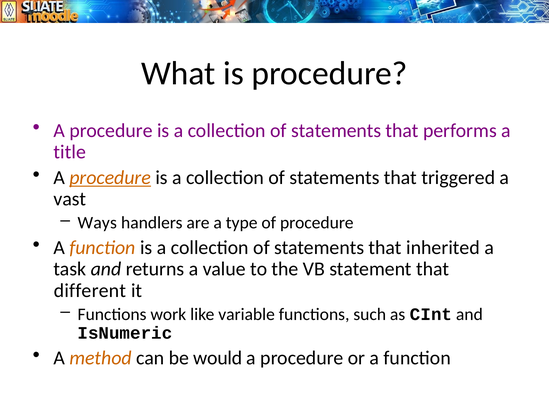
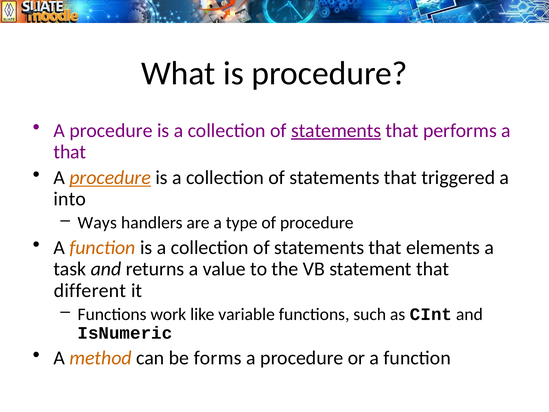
statements at (336, 130) underline: none -> present
title at (70, 152): title -> that
vast: vast -> into
inherited: inherited -> elements
would: would -> forms
